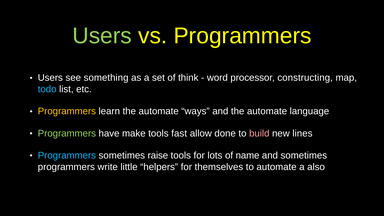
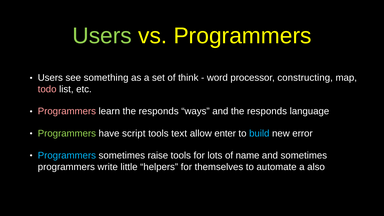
todo colour: light blue -> pink
Programmers at (67, 111) colour: yellow -> pink
learn the automate: automate -> responds
and the automate: automate -> responds
make: make -> script
fast: fast -> text
done: done -> enter
build colour: pink -> light blue
lines: lines -> error
